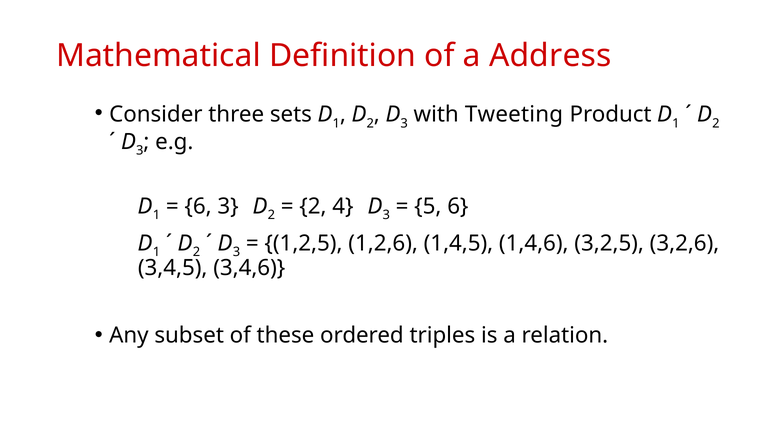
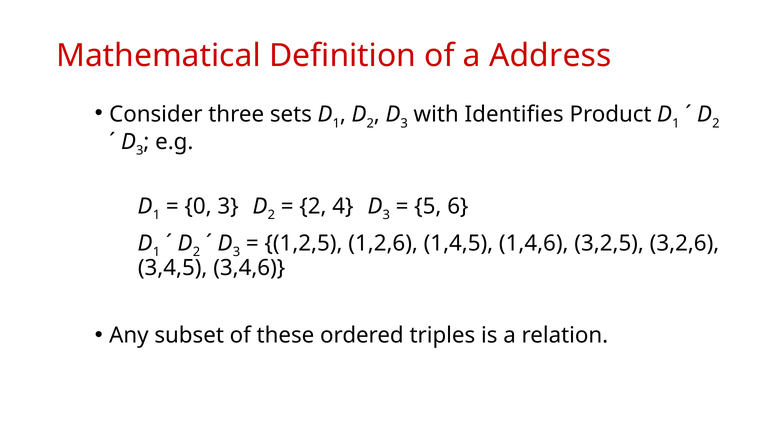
Tweeting: Tweeting -> Identifies
6 at (198, 206): 6 -> 0
